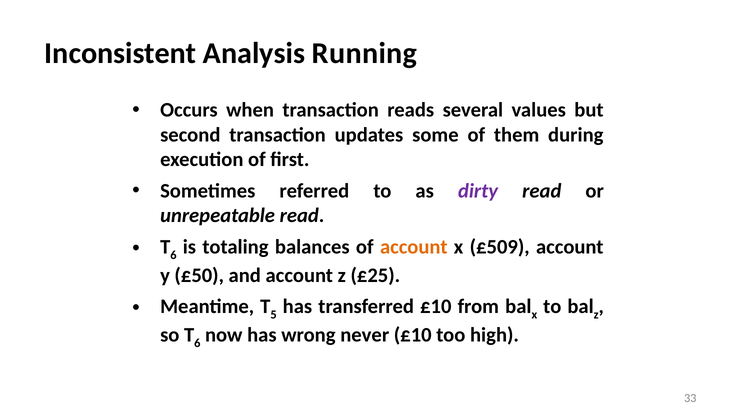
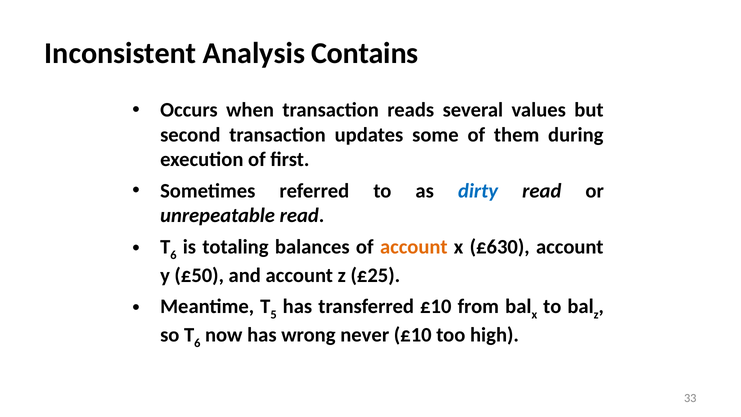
Running: Running -> Contains
dirty colour: purple -> blue
£509: £509 -> £630
